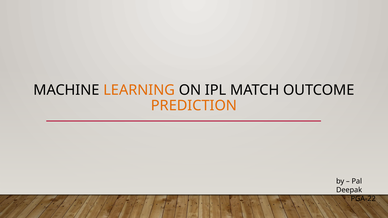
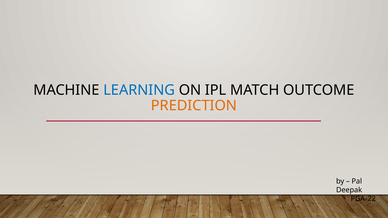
LEARNING colour: orange -> blue
